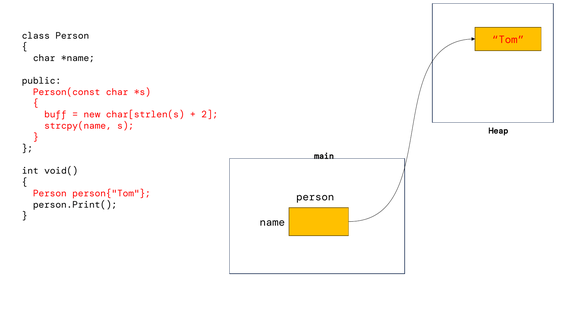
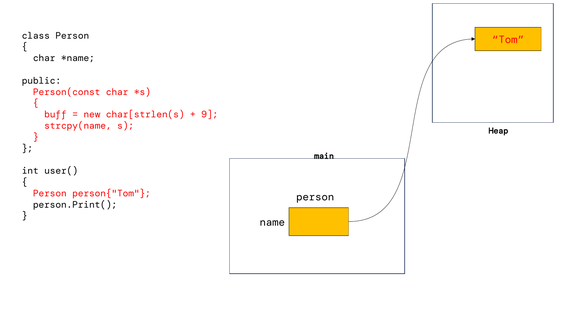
2: 2 -> 9
void(: void( -> user(
